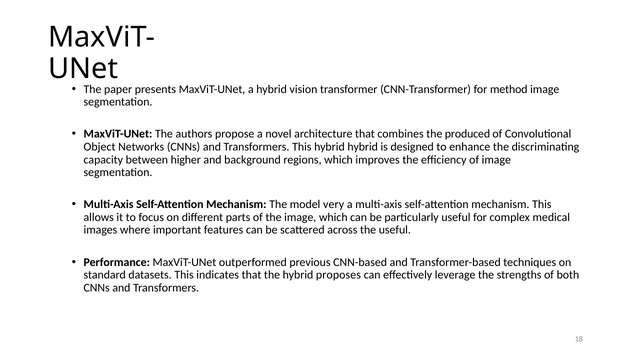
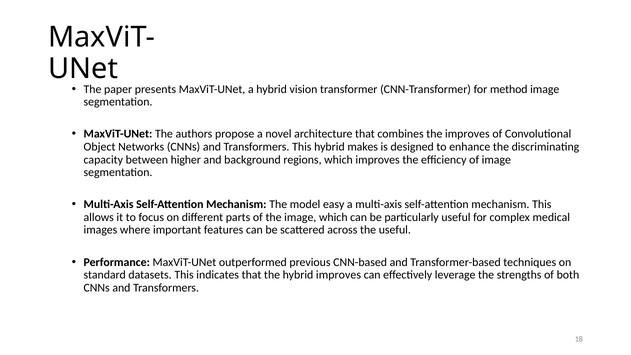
the produced: produced -> improves
hybrid hybrid: hybrid -> makes
very: very -> easy
hybrid proposes: proposes -> improves
